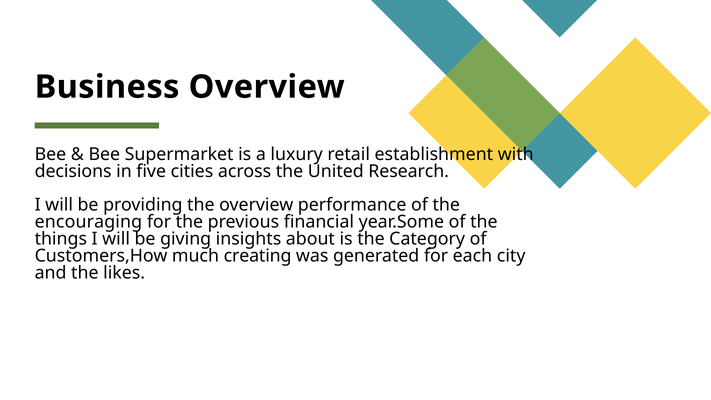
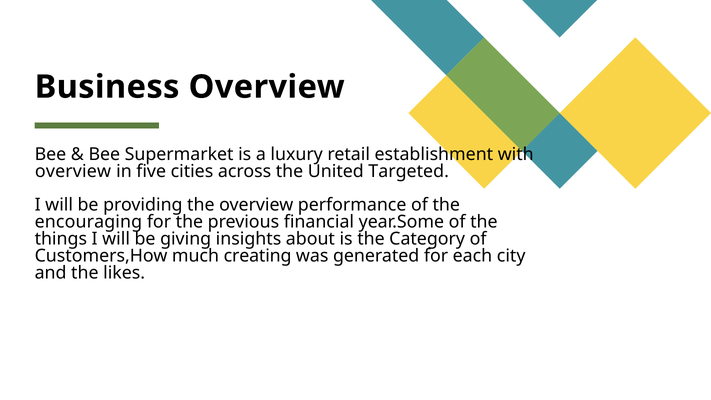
decisions at (73, 171): decisions -> overview
Research: Research -> Targeted
